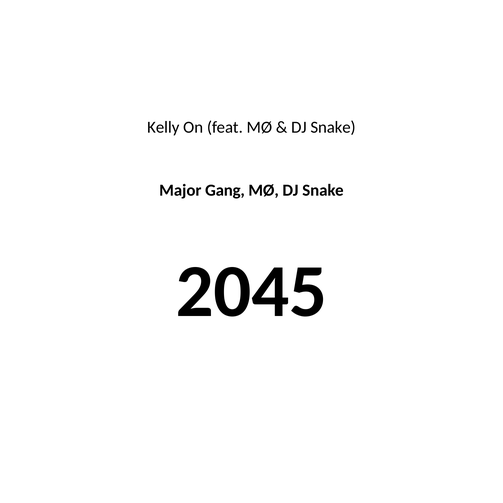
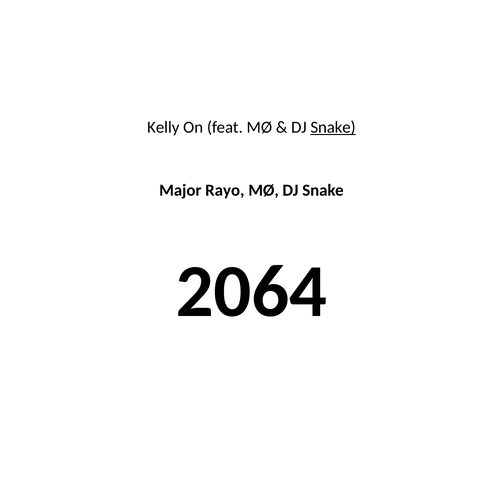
Snake at (333, 127) underline: none -> present
Gang: Gang -> Rayo
2045: 2045 -> 2064
